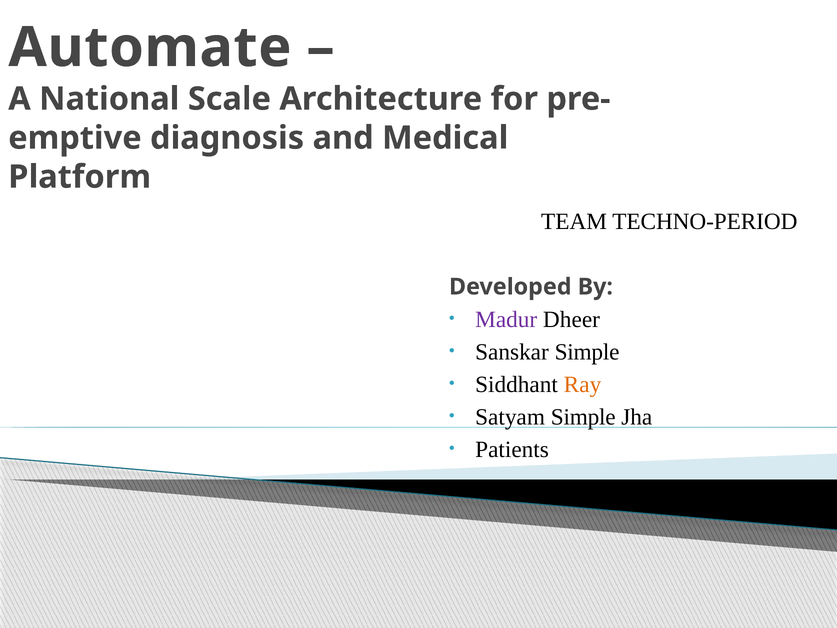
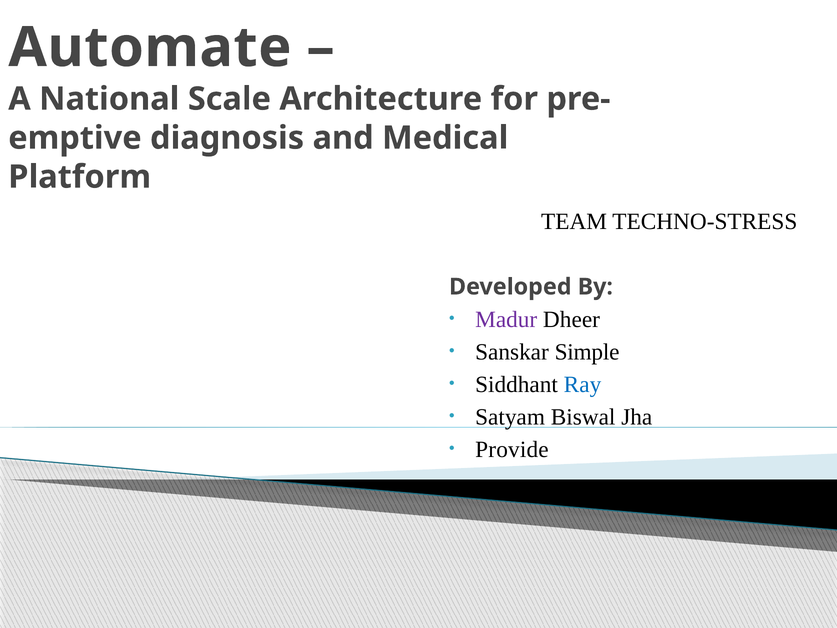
TECHNO-PERIOD: TECHNO-PERIOD -> TECHNO-STRESS
Ray colour: orange -> blue
Satyam Simple: Simple -> Biswal
Patients: Patients -> Provide
